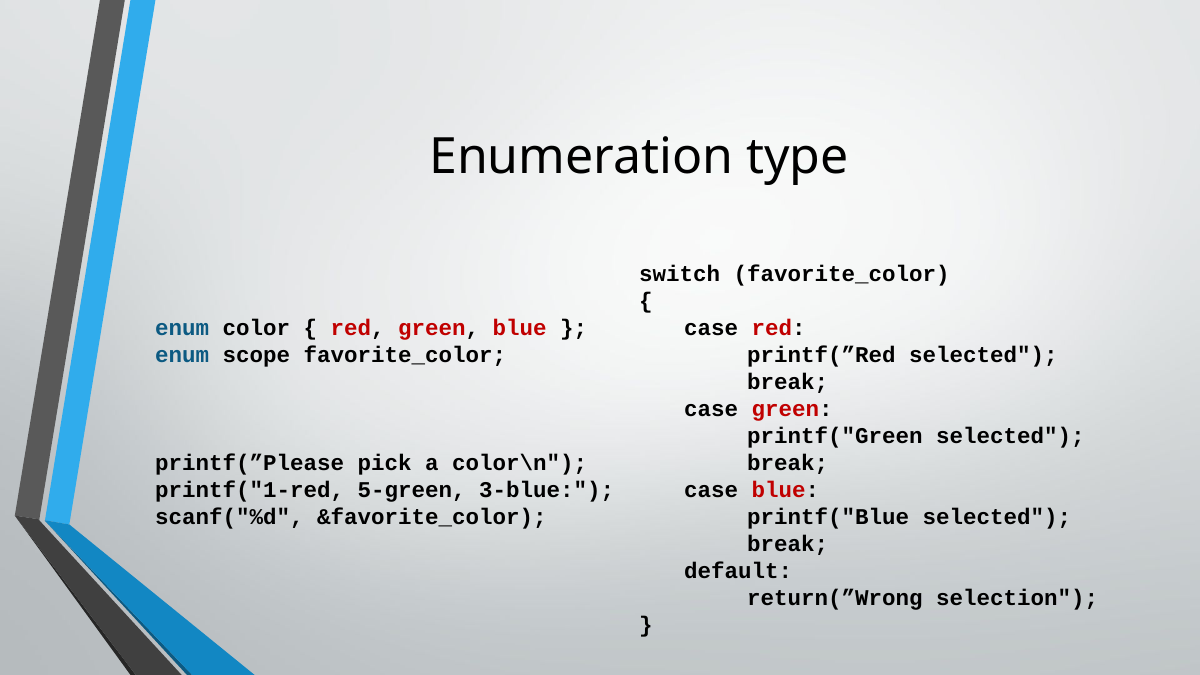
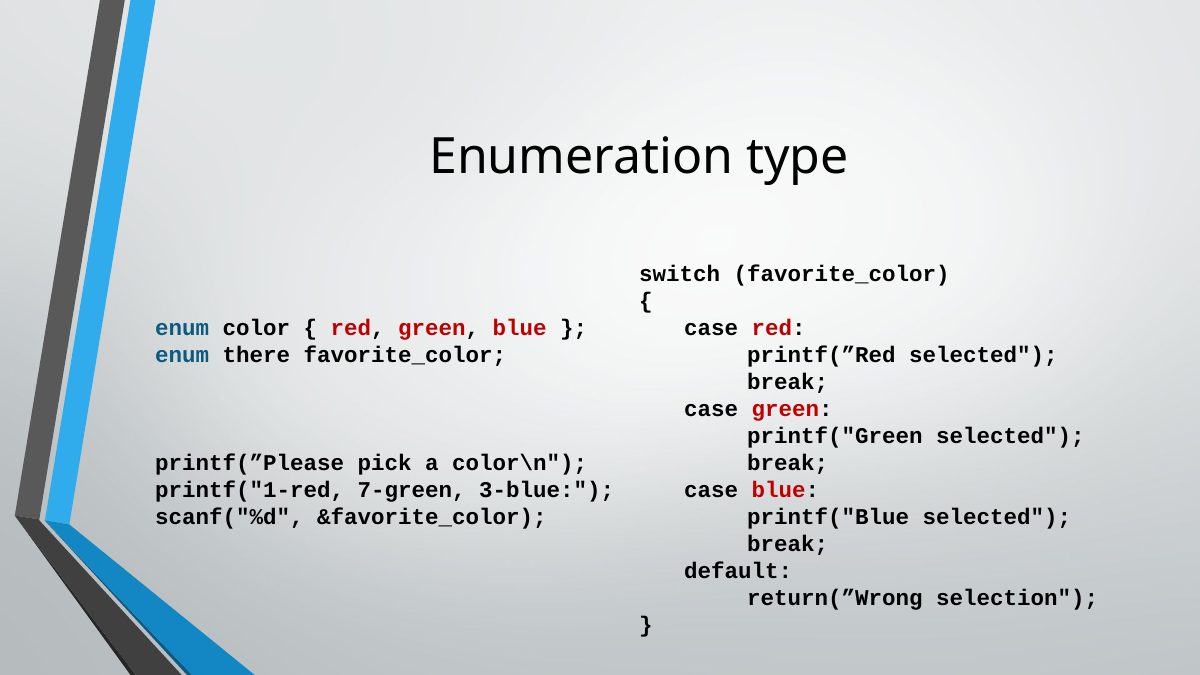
scope: scope -> there
5-green: 5-green -> 7-green
